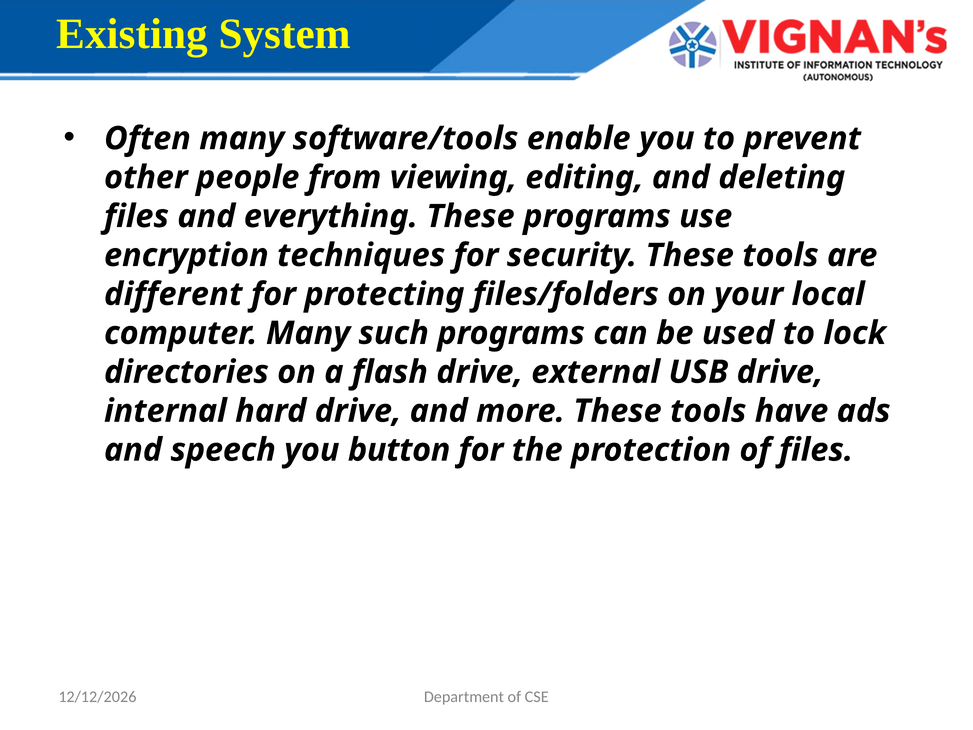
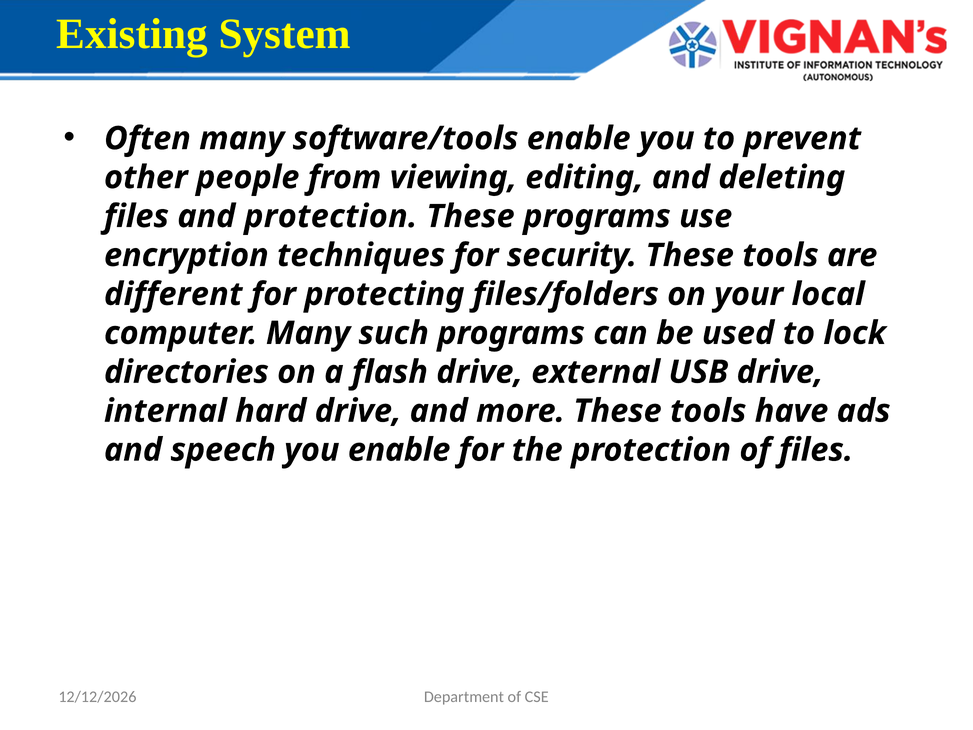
and everything: everything -> protection
you button: button -> enable
